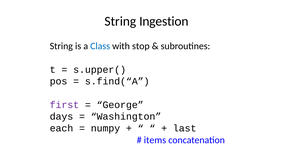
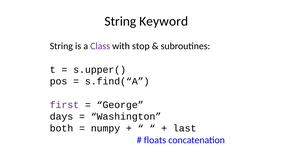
Ingestion: Ingestion -> Keyword
Class colour: blue -> purple
each: each -> both
items: items -> floats
